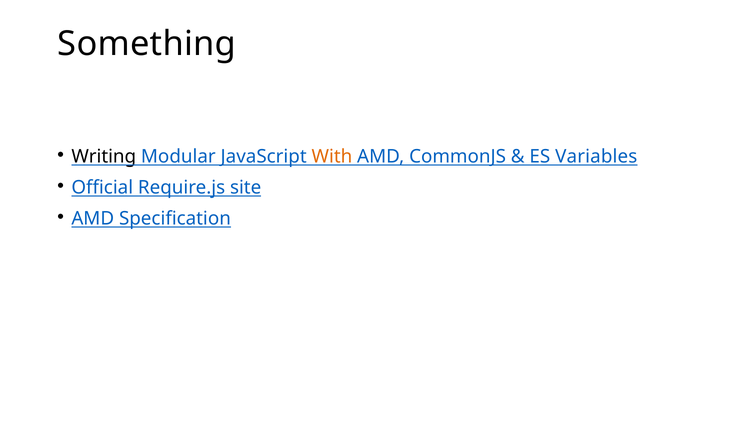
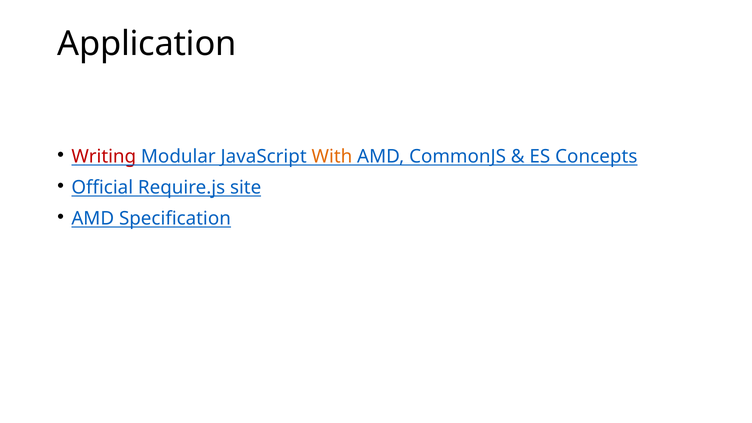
Something: Something -> Application
Writing colour: black -> red
Variables: Variables -> Concepts
